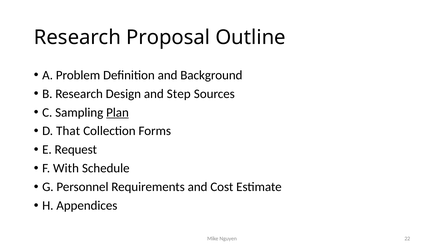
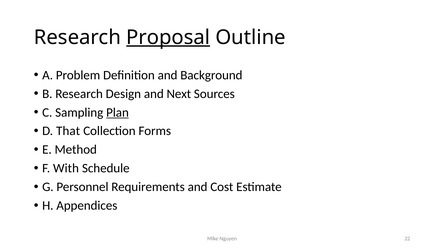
Proposal underline: none -> present
Step: Step -> Next
Request: Request -> Method
